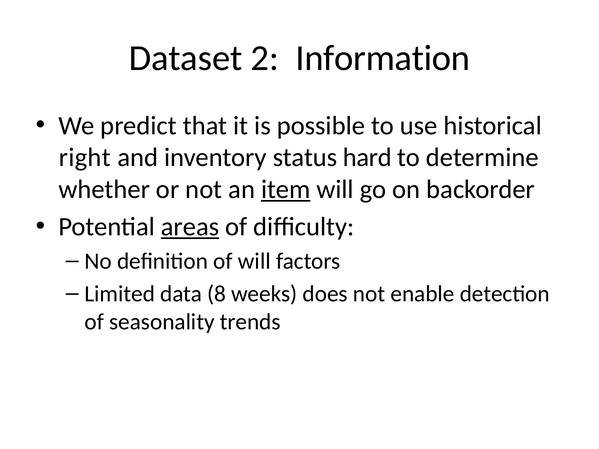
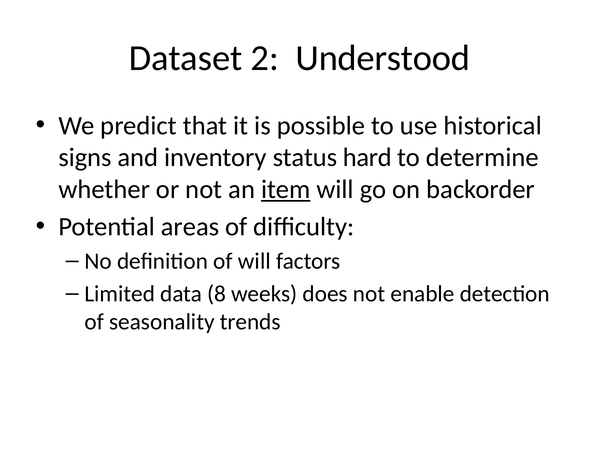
Information: Information -> Understood
right: right -> signs
areas underline: present -> none
